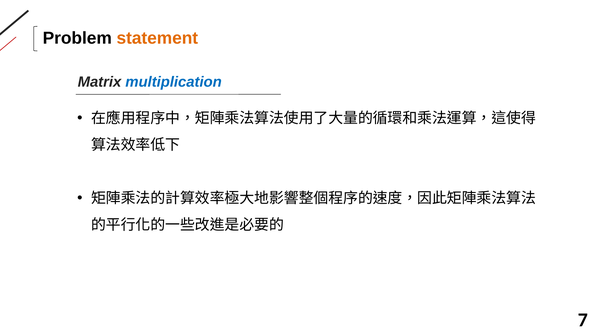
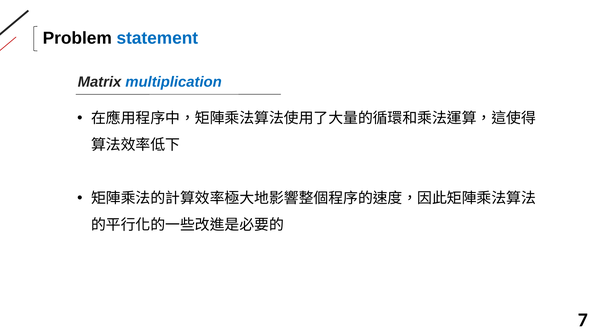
statement colour: orange -> blue
